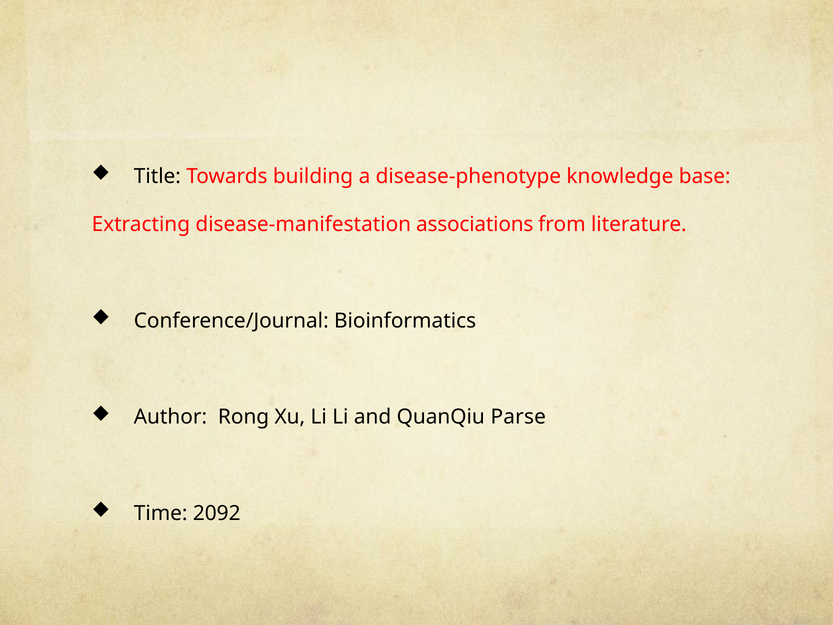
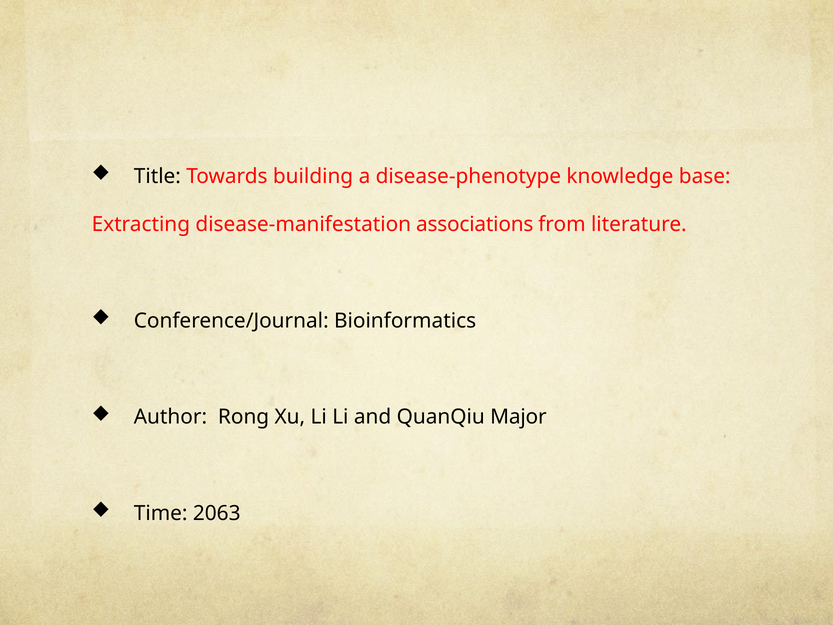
Parse: Parse -> Major
2092: 2092 -> 2063
